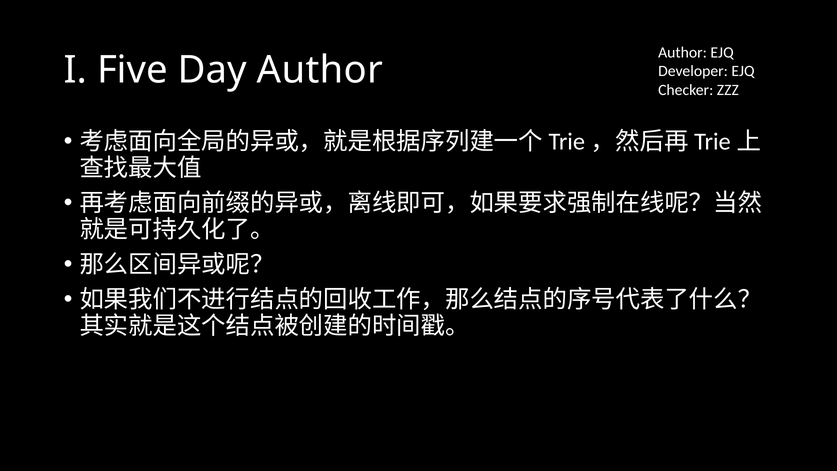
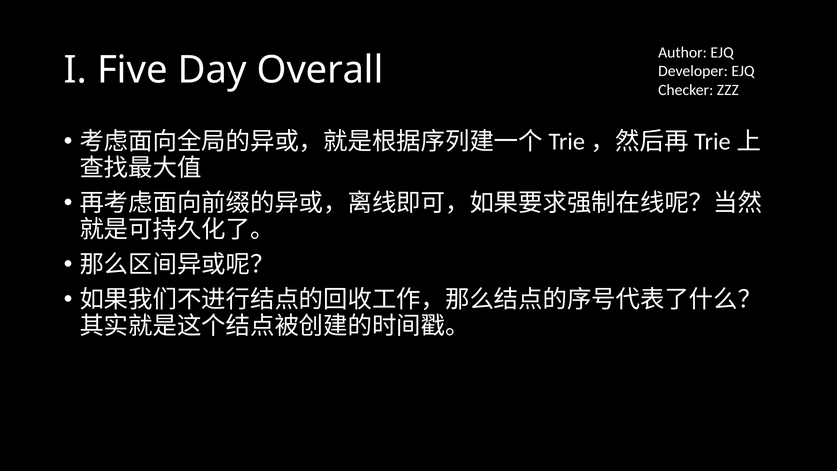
Day Author: Author -> Overall
